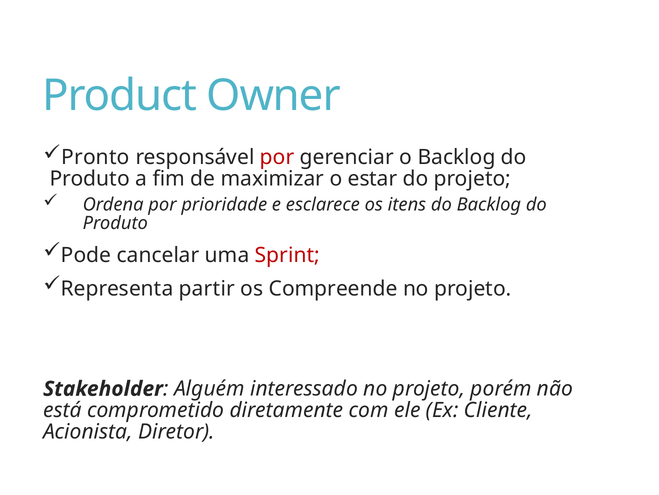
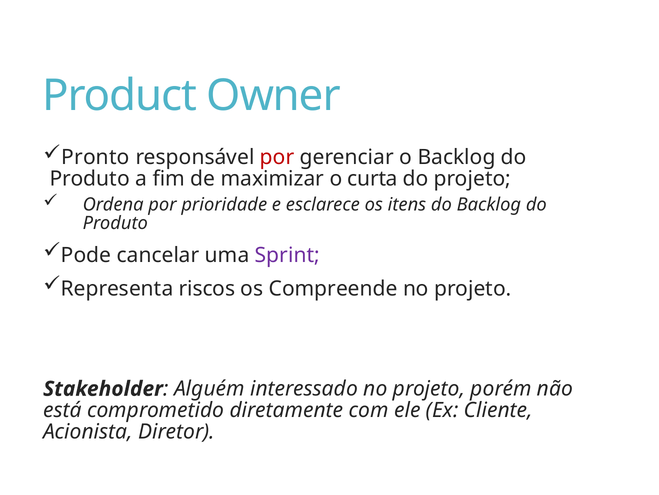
estar: estar -> curta
Sprint colour: red -> purple
partir: partir -> riscos
